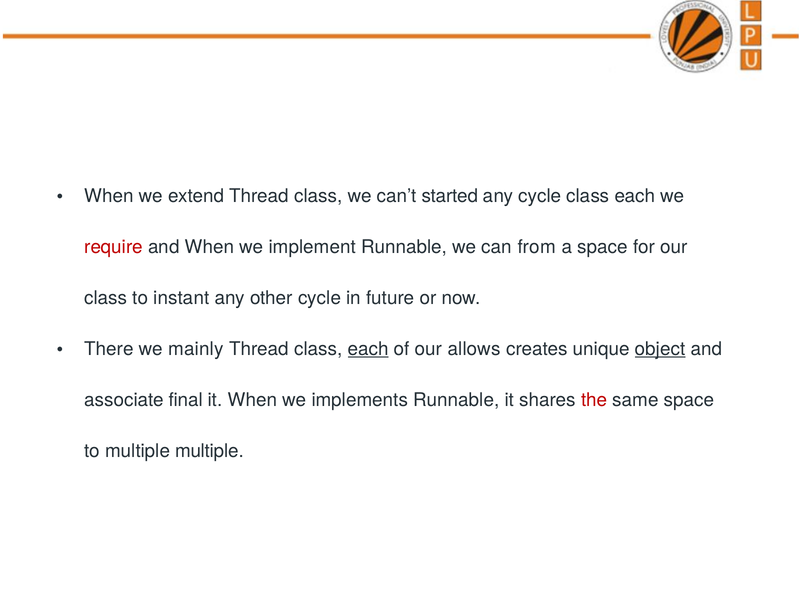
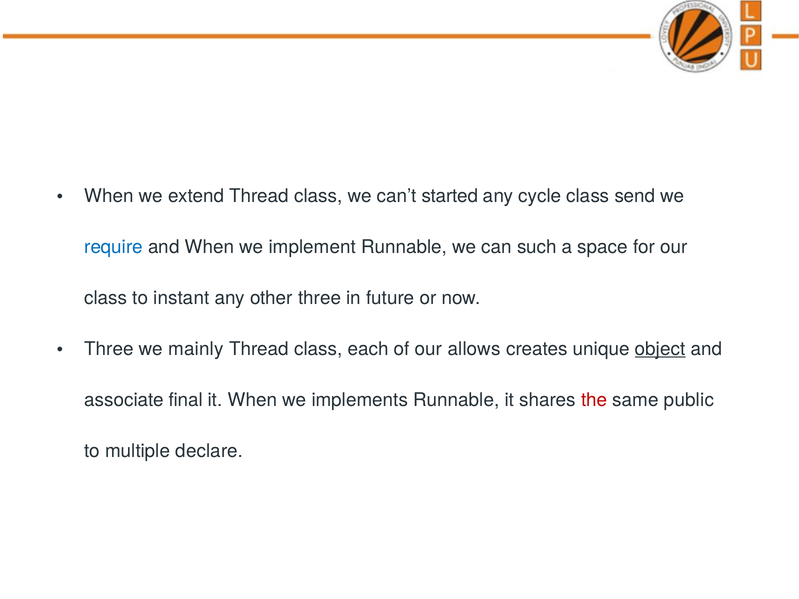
each at (635, 196): each -> send
require colour: red -> blue
from: from -> such
other cycle: cycle -> three
There at (109, 349): There -> Three
each at (368, 349) underline: present -> none
same space: space -> public
multiple multiple: multiple -> declare
